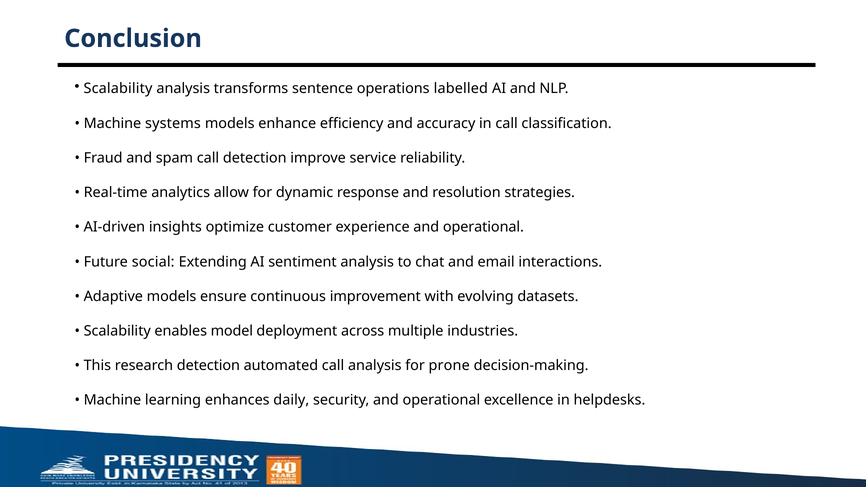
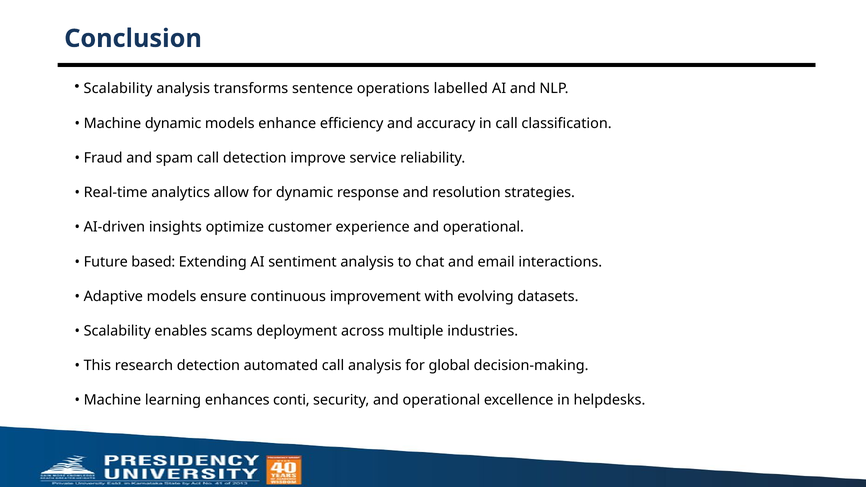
Machine systems: systems -> dynamic
social: social -> based
model: model -> scams
prone: prone -> global
daily: daily -> conti
